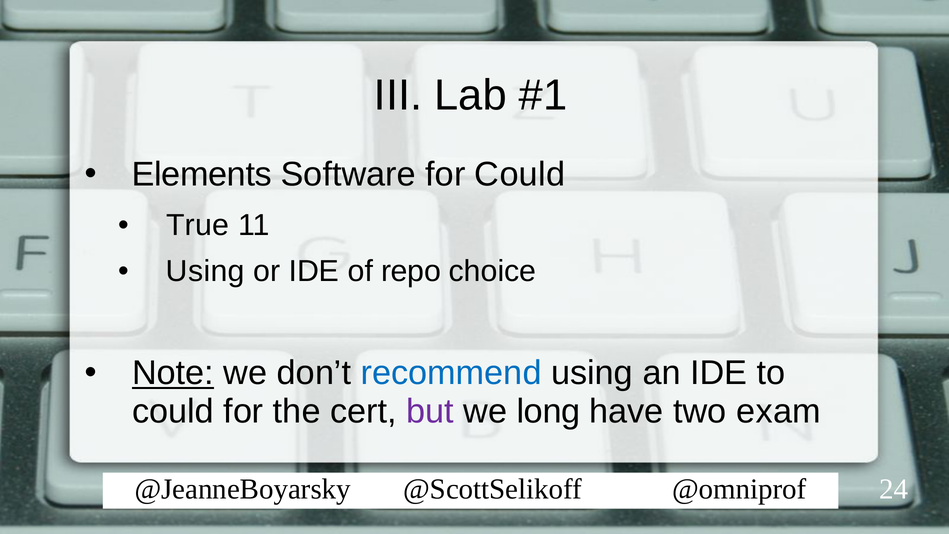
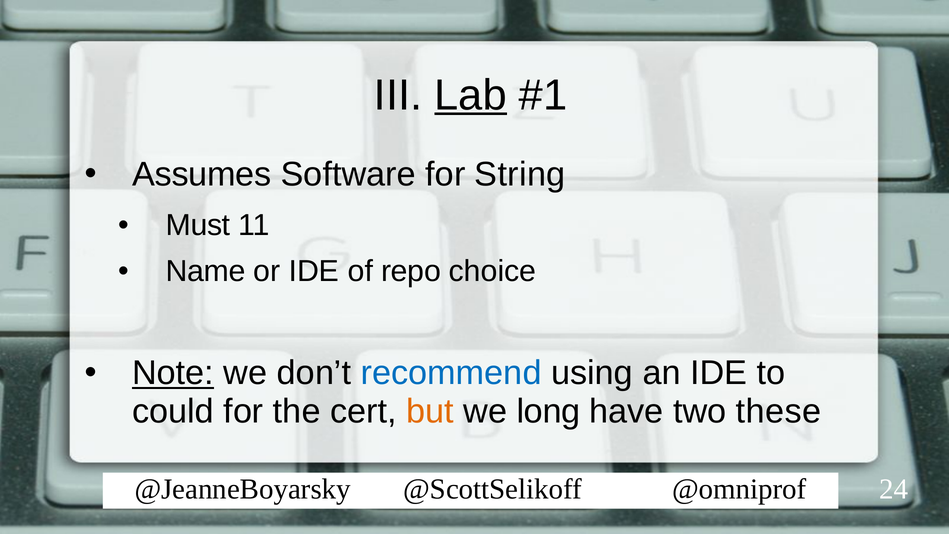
Lab underline: none -> present
Elements: Elements -> Assumes
for Could: Could -> String
True: True -> Must
Using at (205, 271): Using -> Name
but colour: purple -> orange
exam: exam -> these
